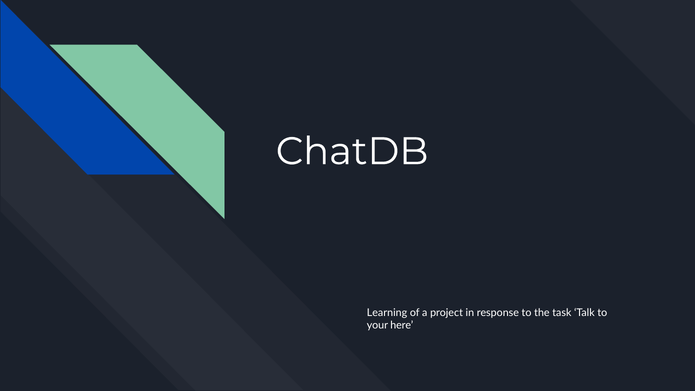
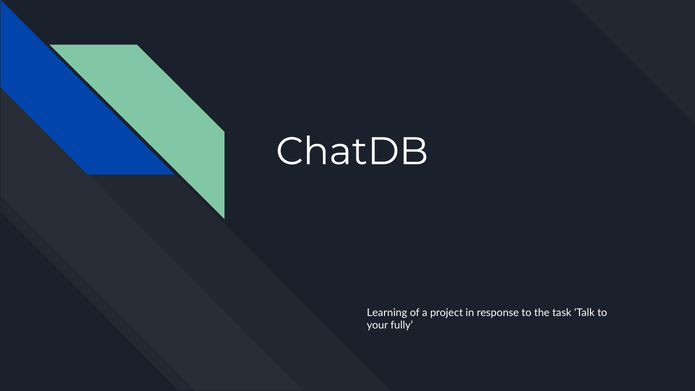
here: here -> fully
